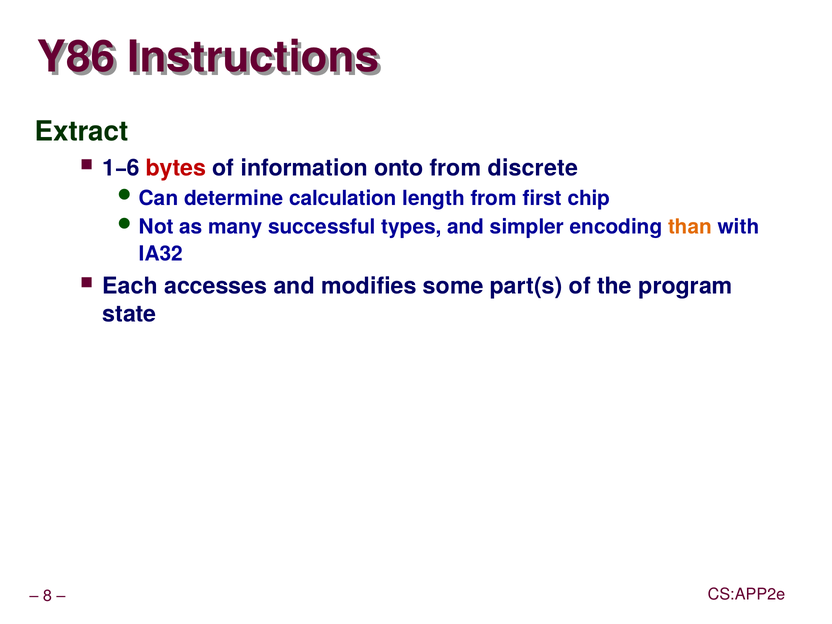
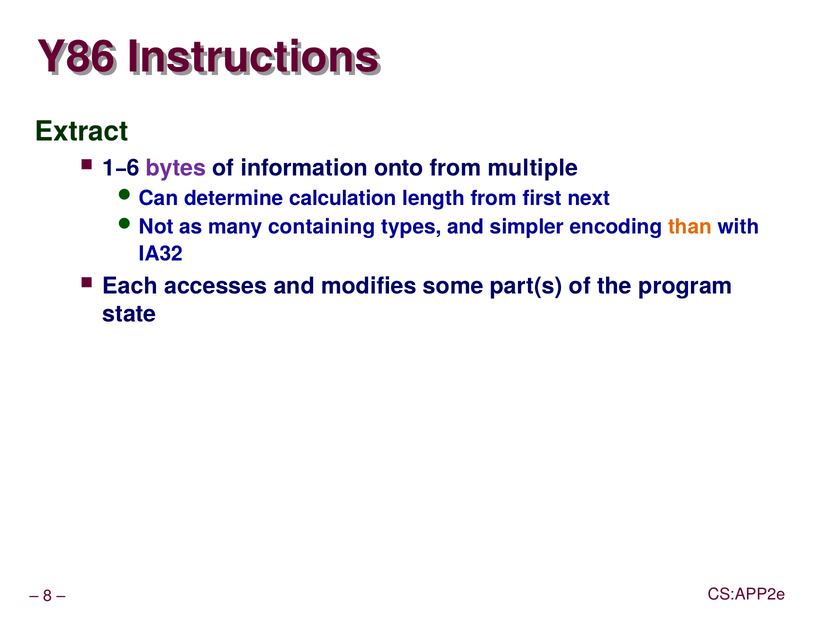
bytes colour: red -> purple
discrete: discrete -> multiple
chip: chip -> next
successful: successful -> containing
